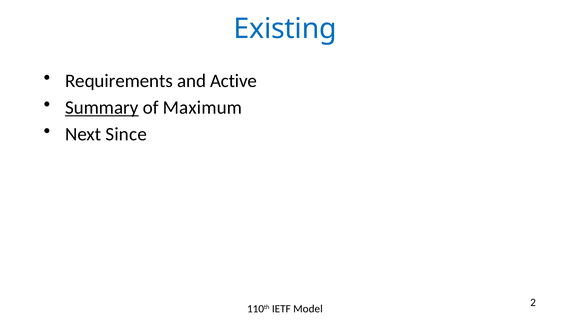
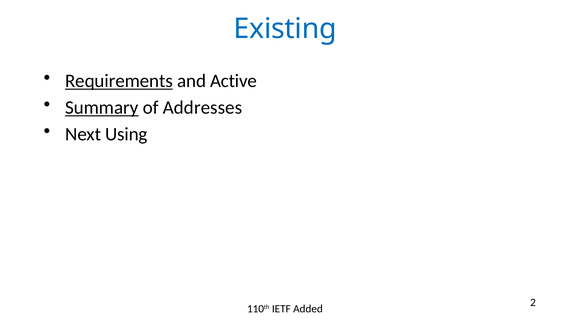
Requirements underline: none -> present
Maximum: Maximum -> Addresses
Since: Since -> Using
Model: Model -> Added
